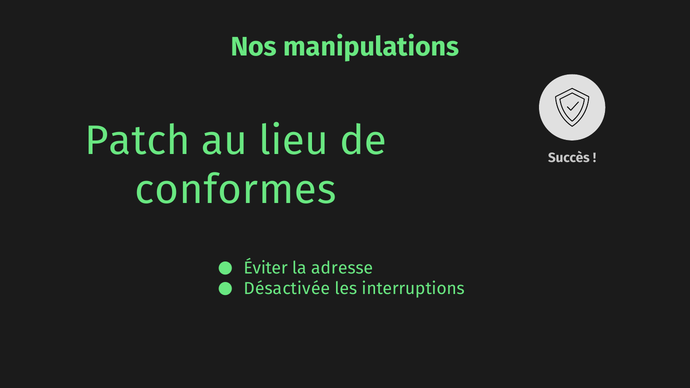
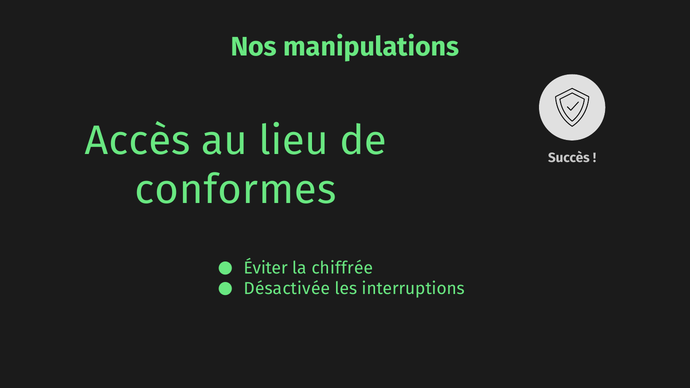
Patch: Patch -> Accès
adresse: adresse -> chiffrée
